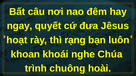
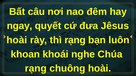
hoạt at (17, 40): hoạt -> hoài
trình at (36, 69): trình -> rạng
